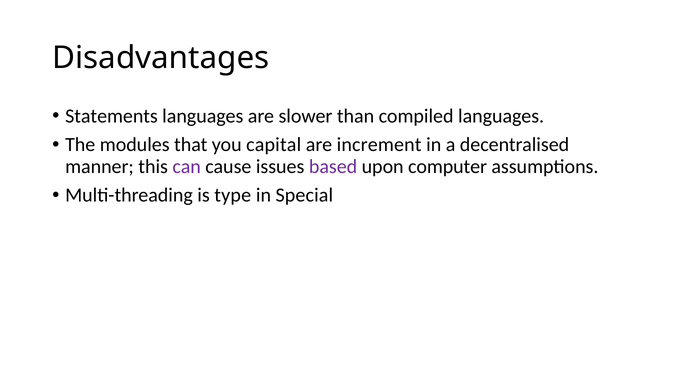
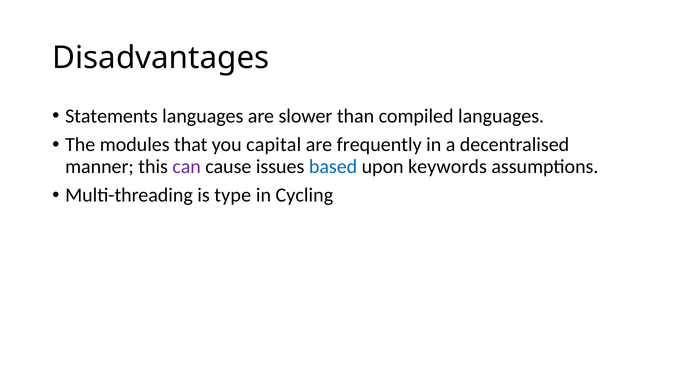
increment: increment -> frequently
based colour: purple -> blue
computer: computer -> keywords
Special: Special -> Cycling
